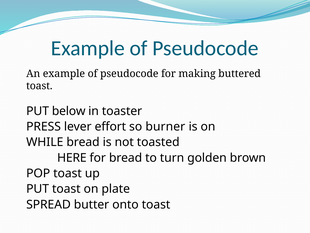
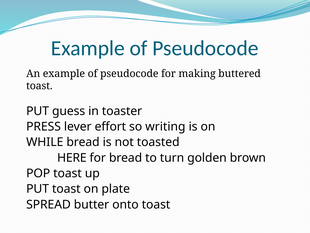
below: below -> guess
burner: burner -> writing
